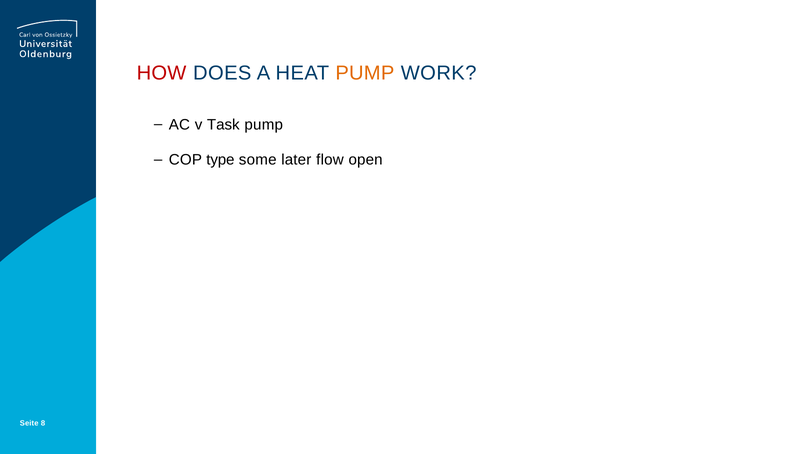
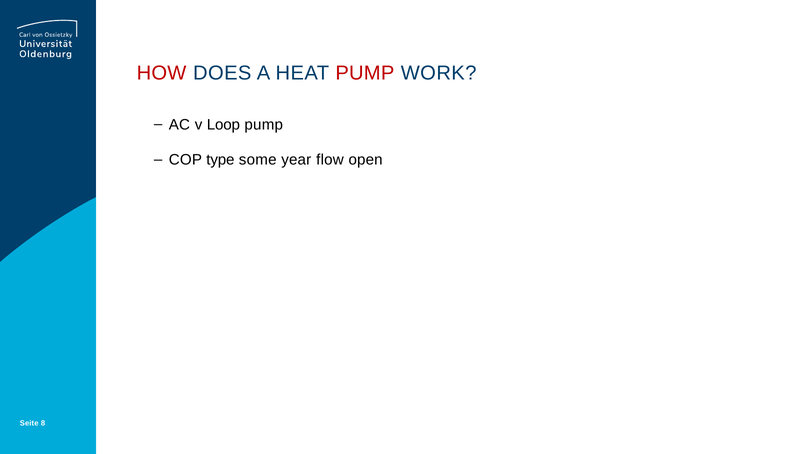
PUMP at (365, 73) colour: orange -> red
Task: Task -> Loop
later: later -> year
